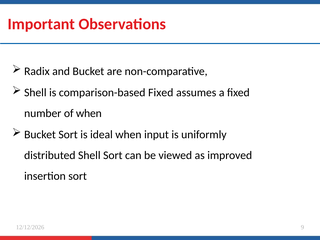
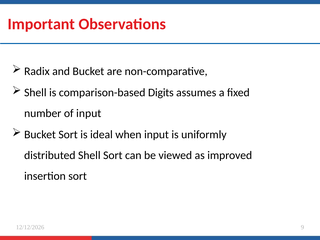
comparison-based Fixed: Fixed -> Digits
of when: when -> input
